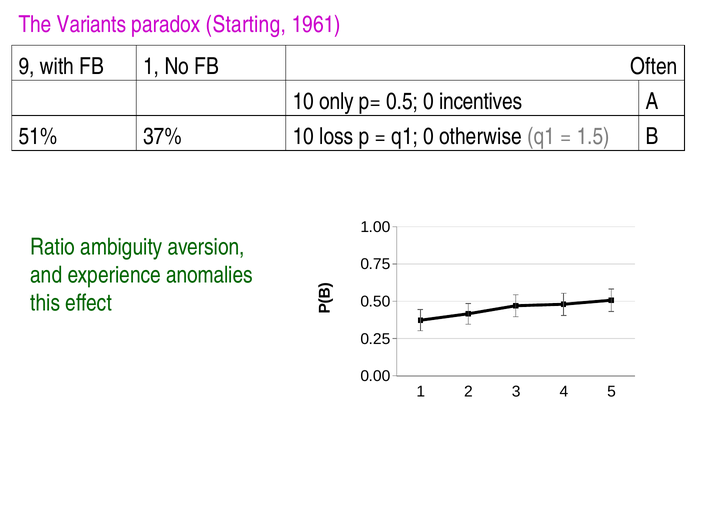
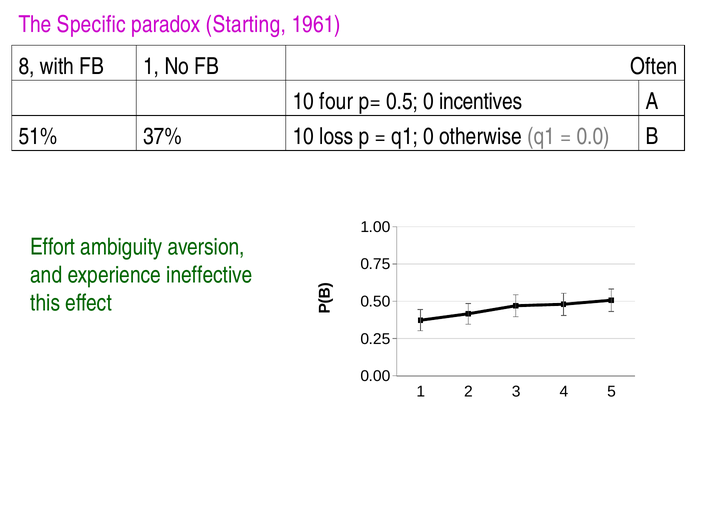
Variants: Variants -> Specific
9: 9 -> 8
only: only -> four
1.5: 1.5 -> 0.0
Ratio: Ratio -> Effort
anomalies: anomalies -> ineffective
